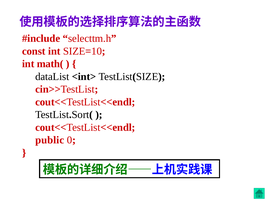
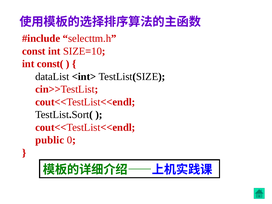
math(: math( -> const(
